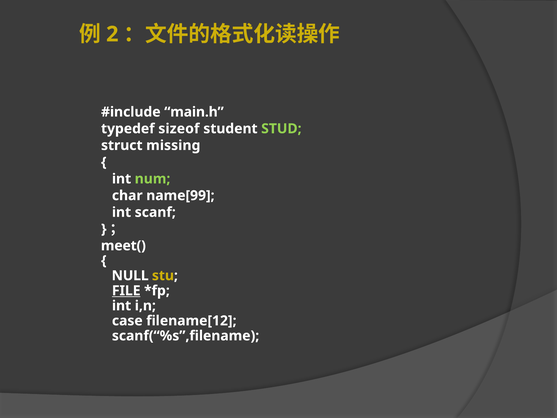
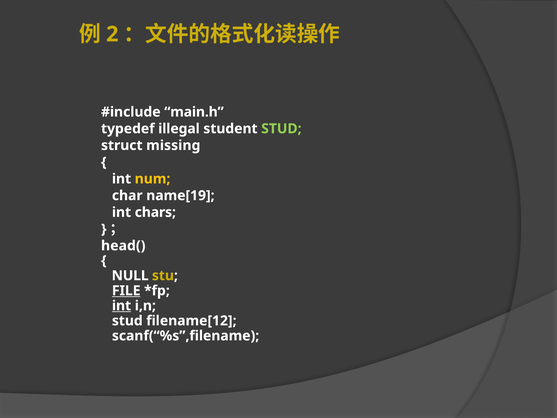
sizeof: sizeof -> illegal
num colour: light green -> yellow
name[99: name[99 -> name[19
scanf: scanf -> chars
meet(: meet( -> head(
int at (122, 306) underline: none -> present
case at (127, 321): case -> stud
